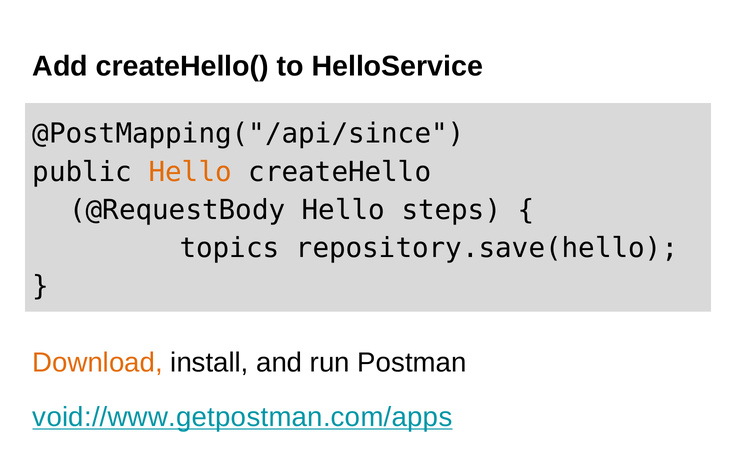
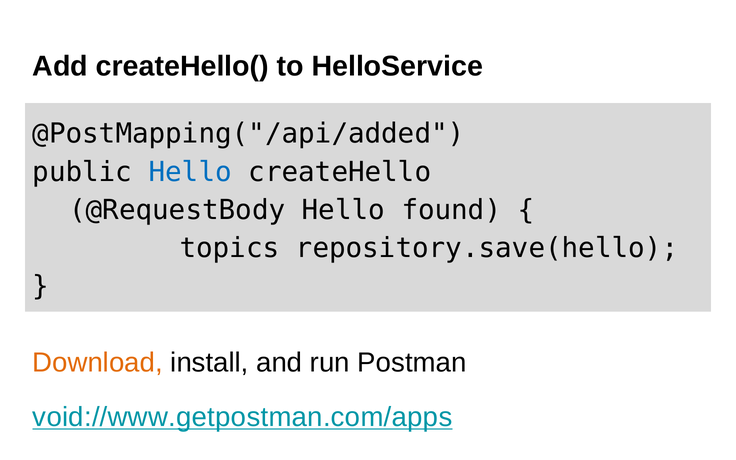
@PostMapping("/api/since: @PostMapping("/api/since -> @PostMapping("/api/added
Hello at (190, 172) colour: orange -> blue
steps: steps -> found
